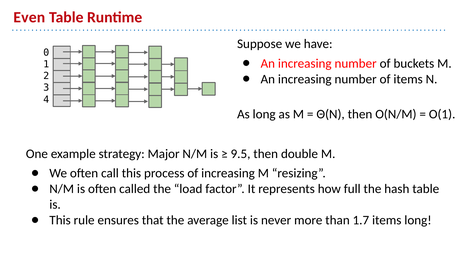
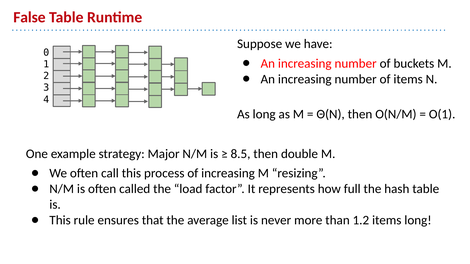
Even: Even -> False
9.5: 9.5 -> 8.5
1.7: 1.7 -> 1.2
